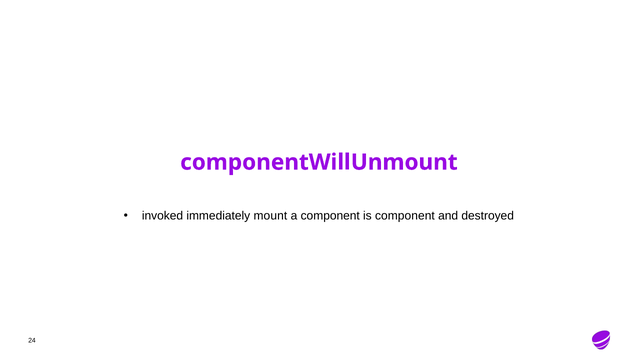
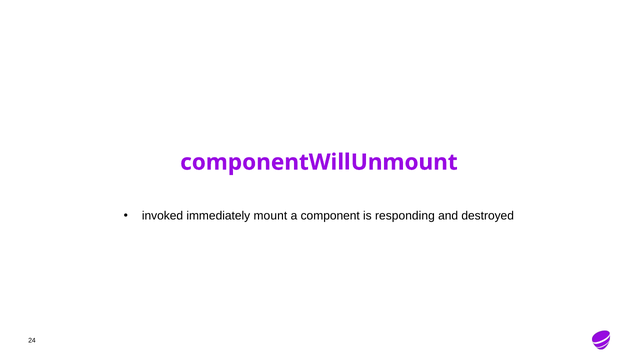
is component: component -> responding
